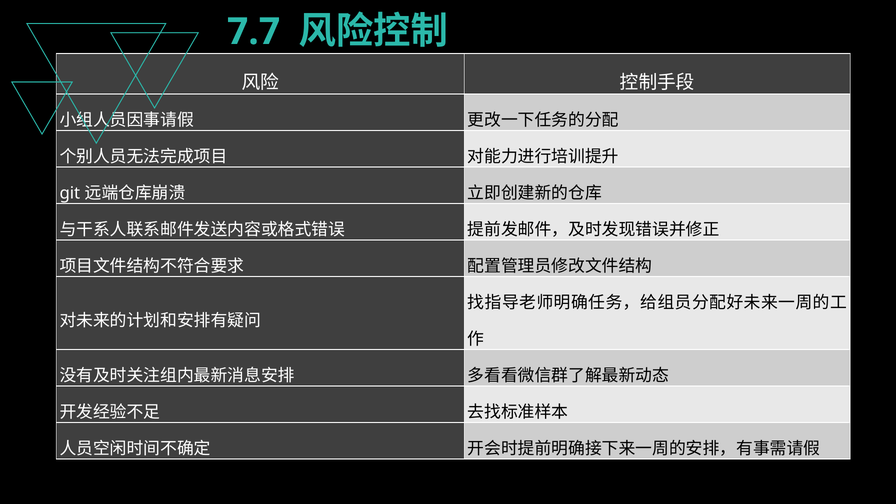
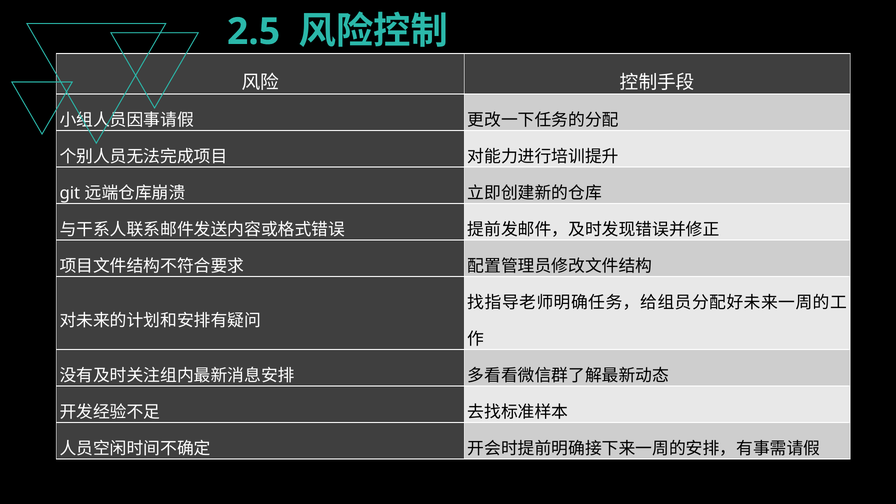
7.7: 7.7 -> 2.5
